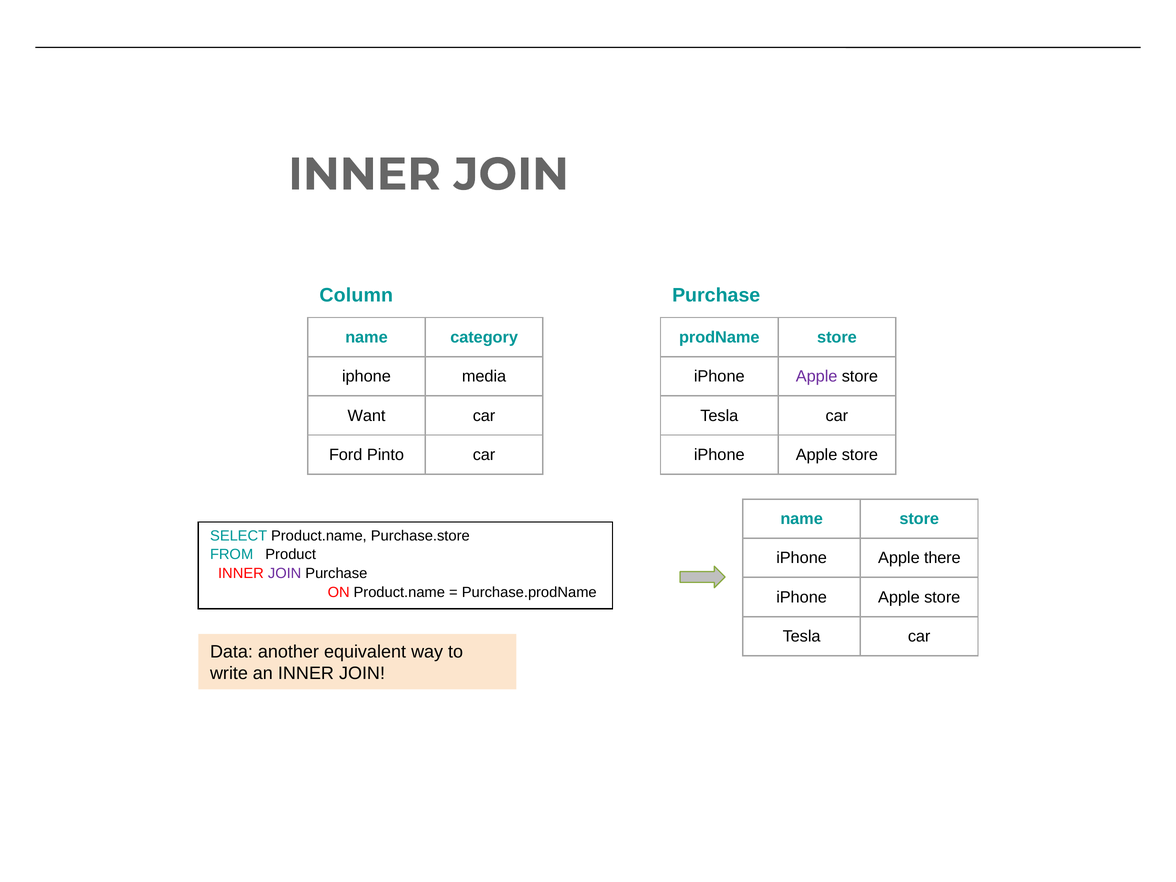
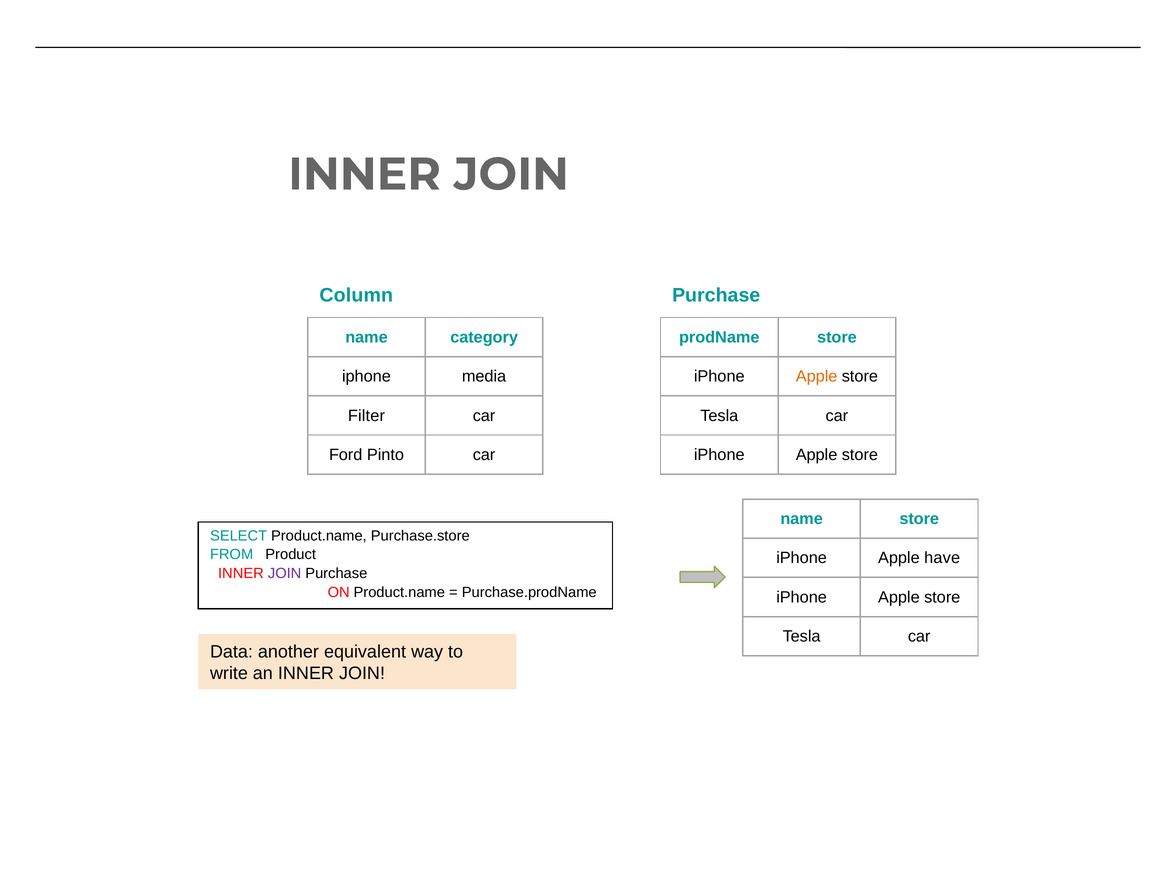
Apple at (817, 376) colour: purple -> orange
Want: Want -> Filter
there: there -> have
